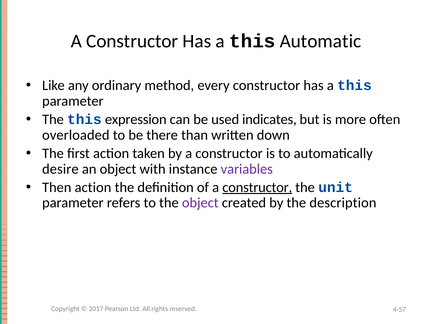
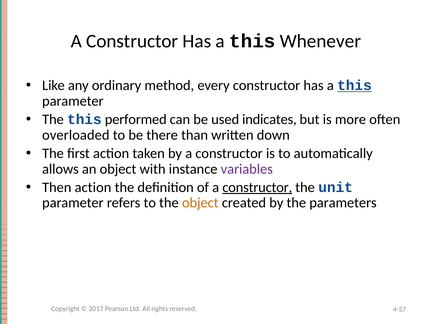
Automatic: Automatic -> Whenever
this at (354, 85) underline: none -> present
expression: expression -> performed
desire: desire -> allows
object at (200, 203) colour: purple -> orange
description: description -> parameters
